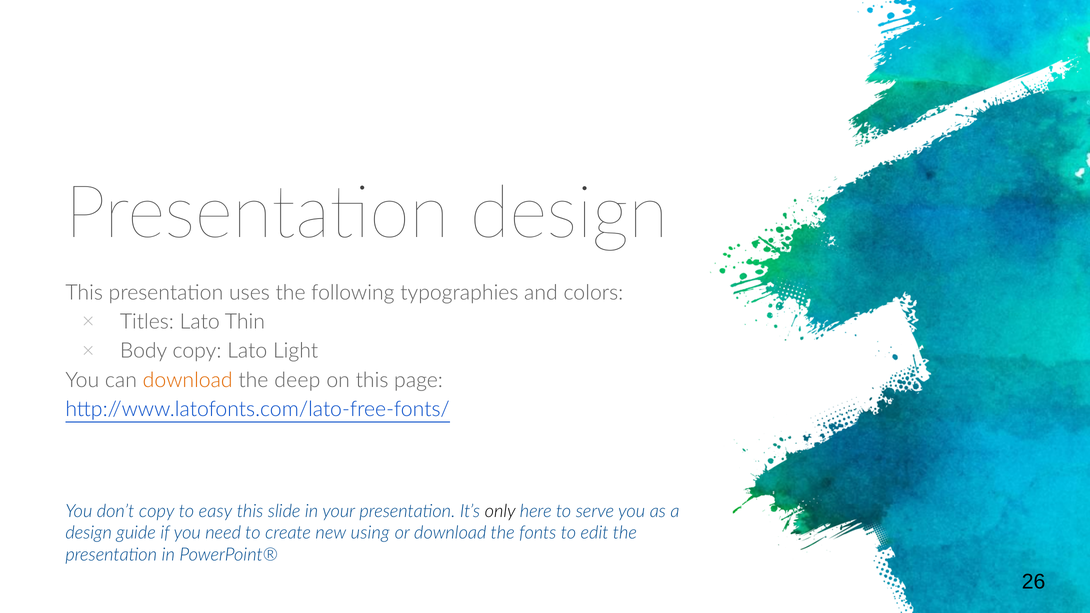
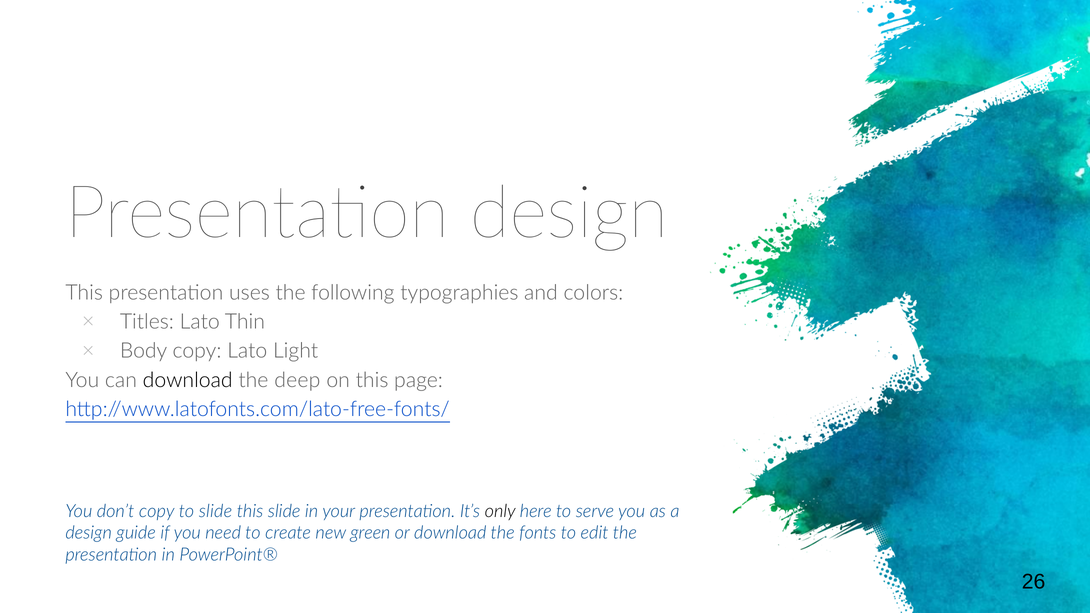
download at (188, 380) colour: orange -> black
to easy: easy -> slide
using: using -> green
